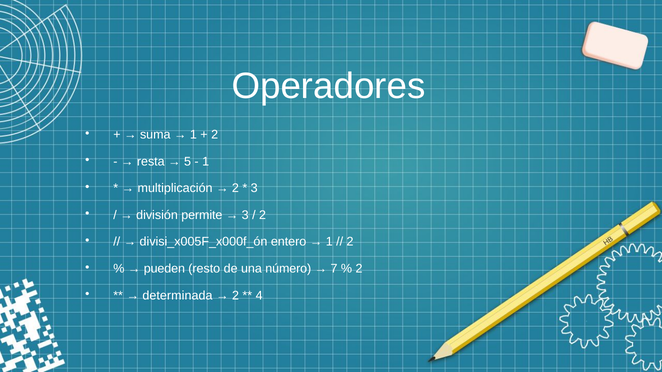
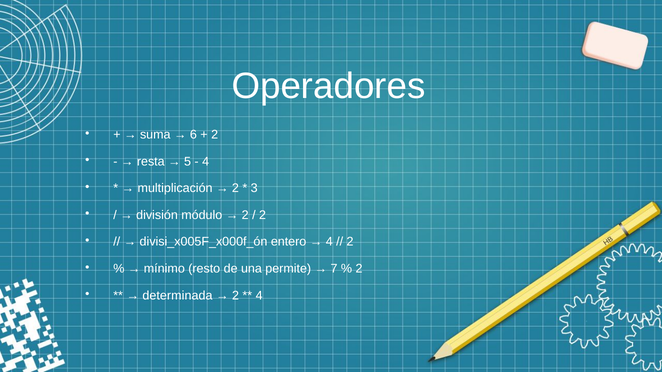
1 at (193, 135): 1 -> 6
1 at (206, 162): 1 -> 4
permite: permite -> módulo
3 at (245, 215): 3 -> 2
1 at (329, 242): 1 -> 4
pueden: pueden -> mínimo
número: número -> permite
